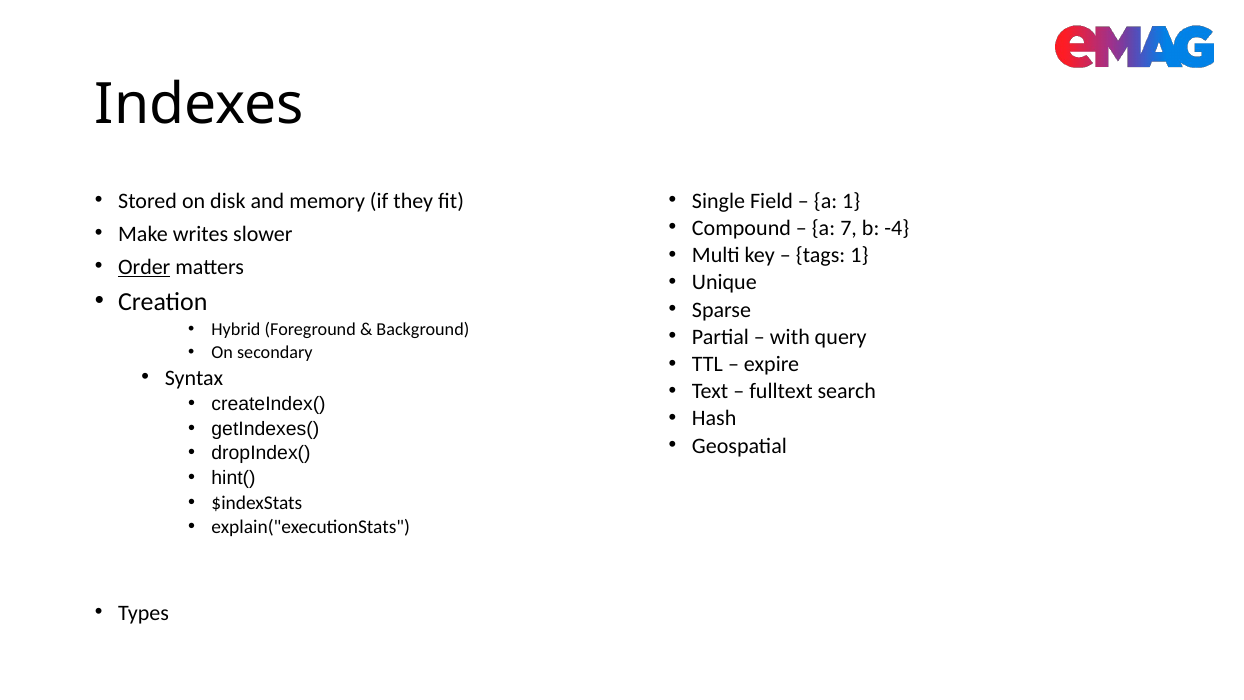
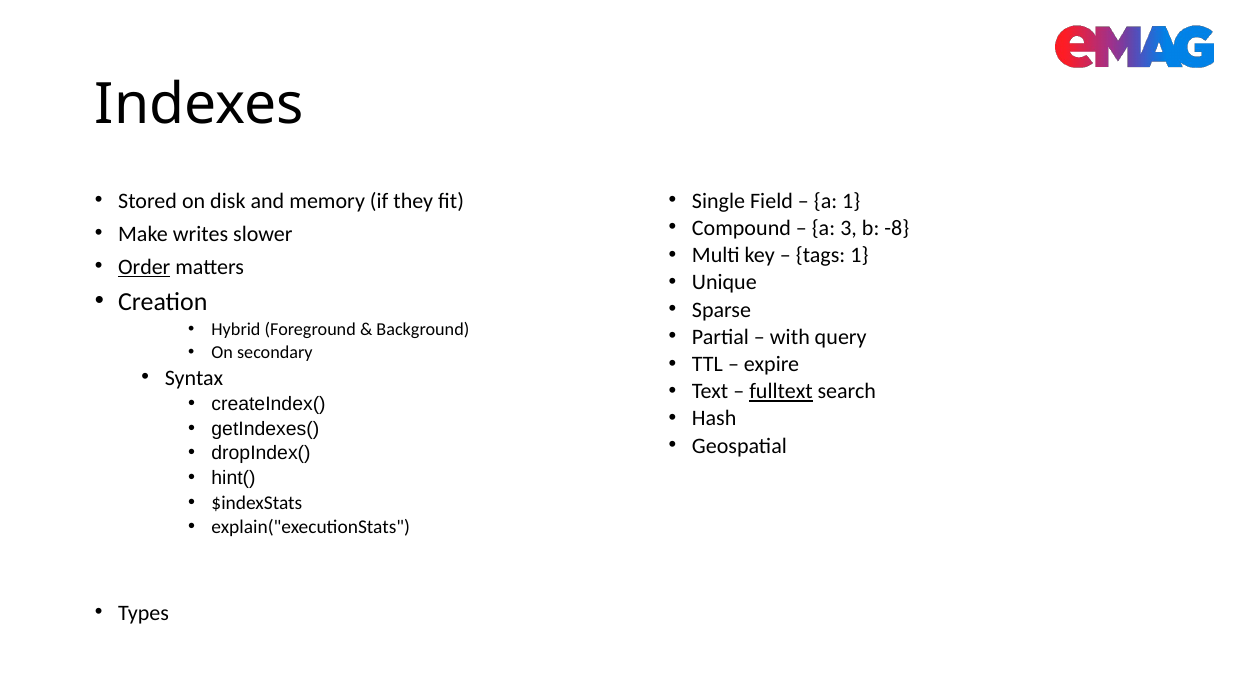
7: 7 -> 3
-4: -4 -> -8
fulltext underline: none -> present
